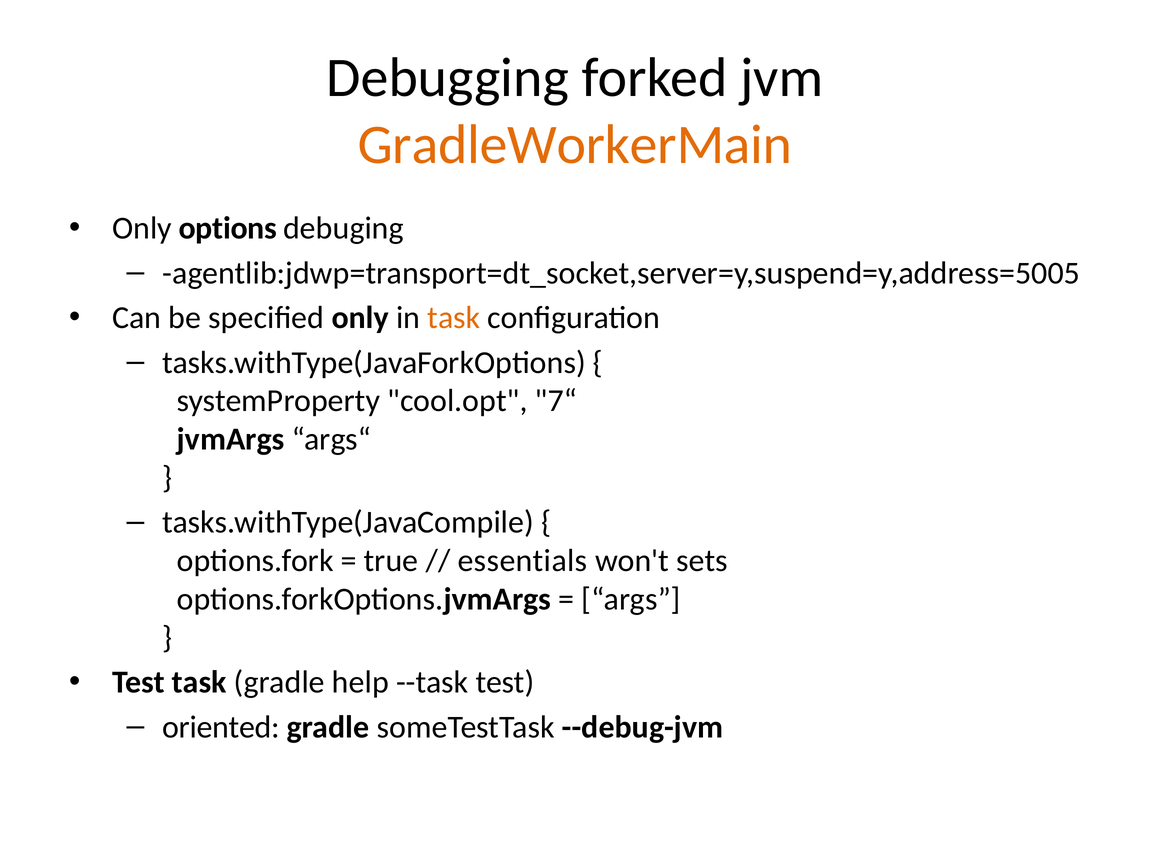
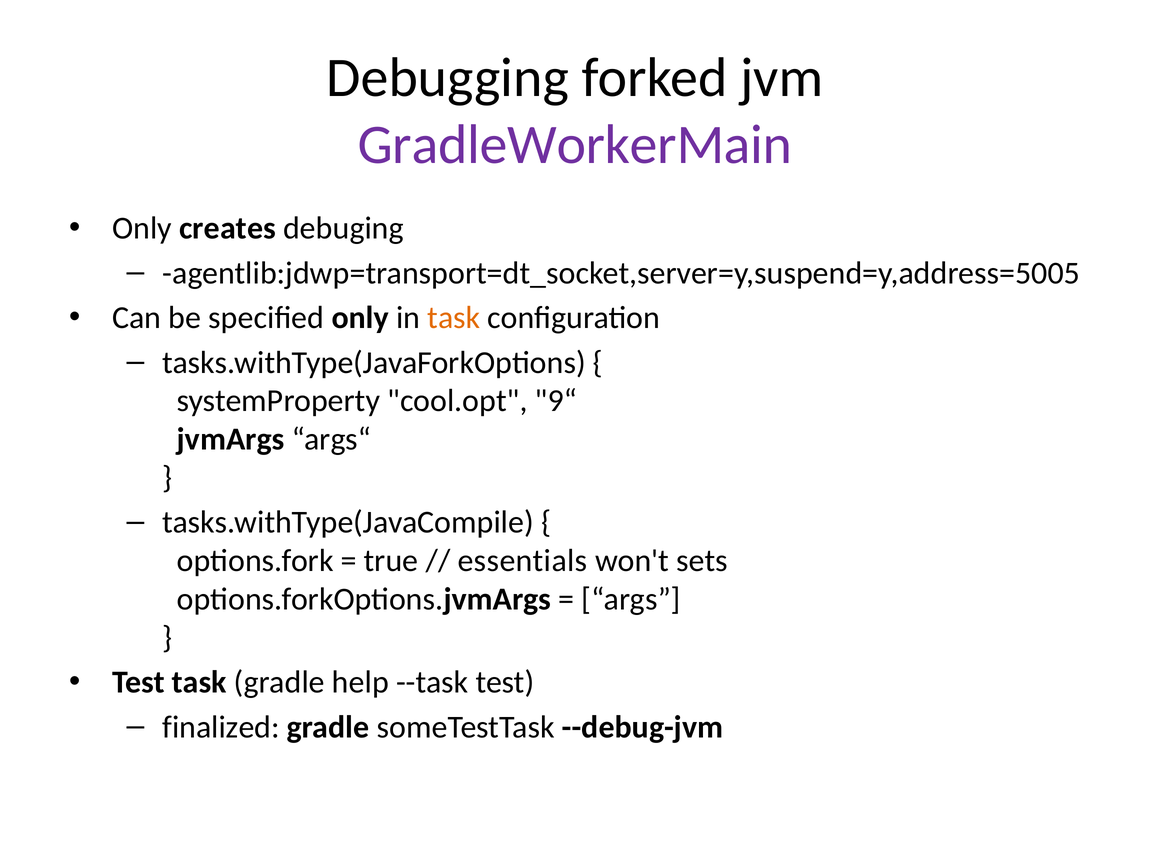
GradleWorkerMain colour: orange -> purple
options: options -> creates
7“: 7“ -> 9“
oriented: oriented -> finalized
